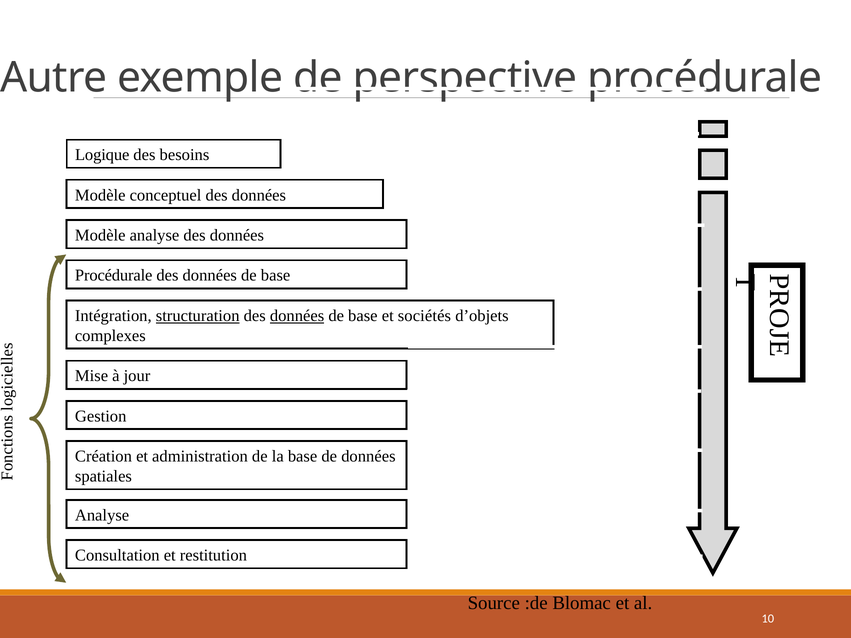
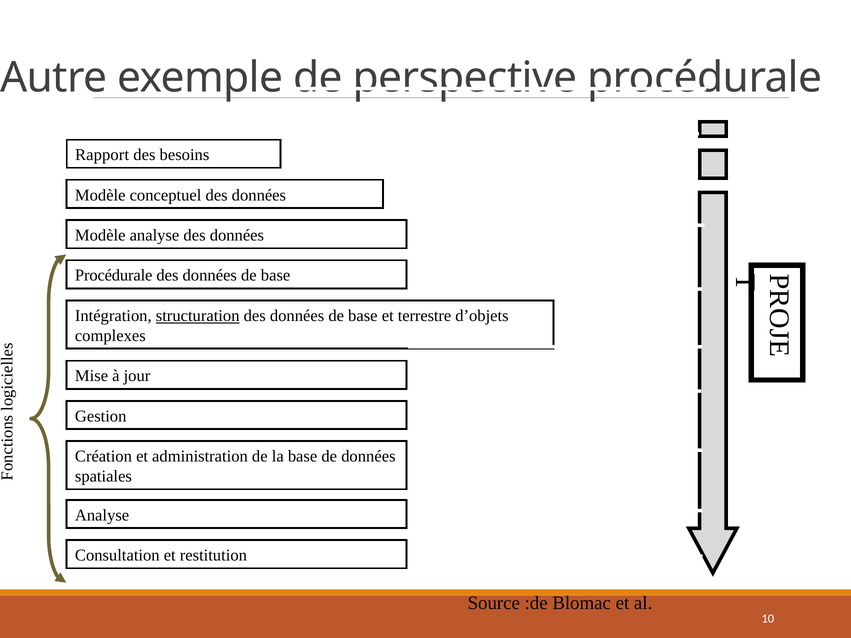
Logique: Logique -> Rapport
données at (297, 316) underline: present -> none
sociétés: sociétés -> terrestre
